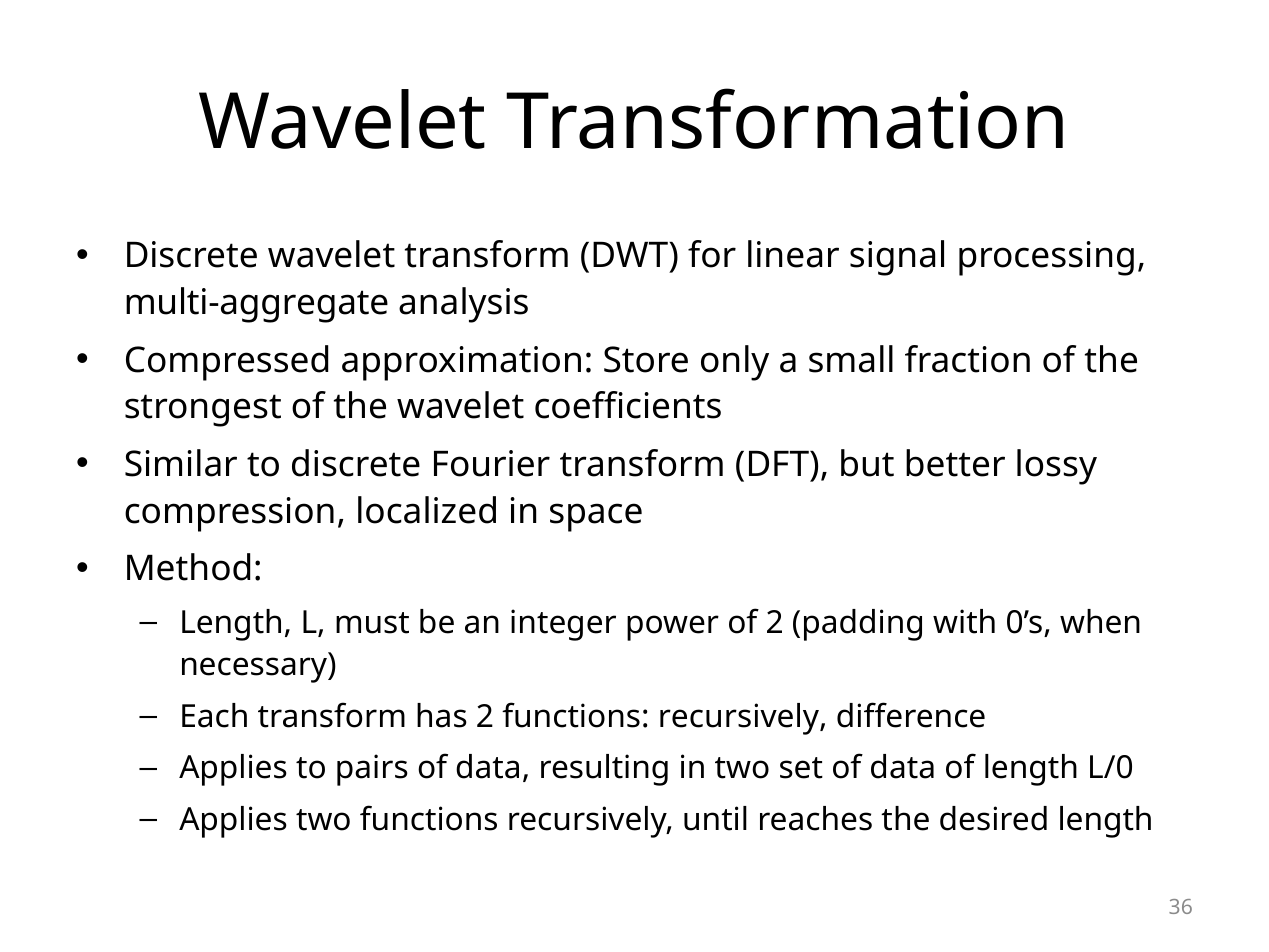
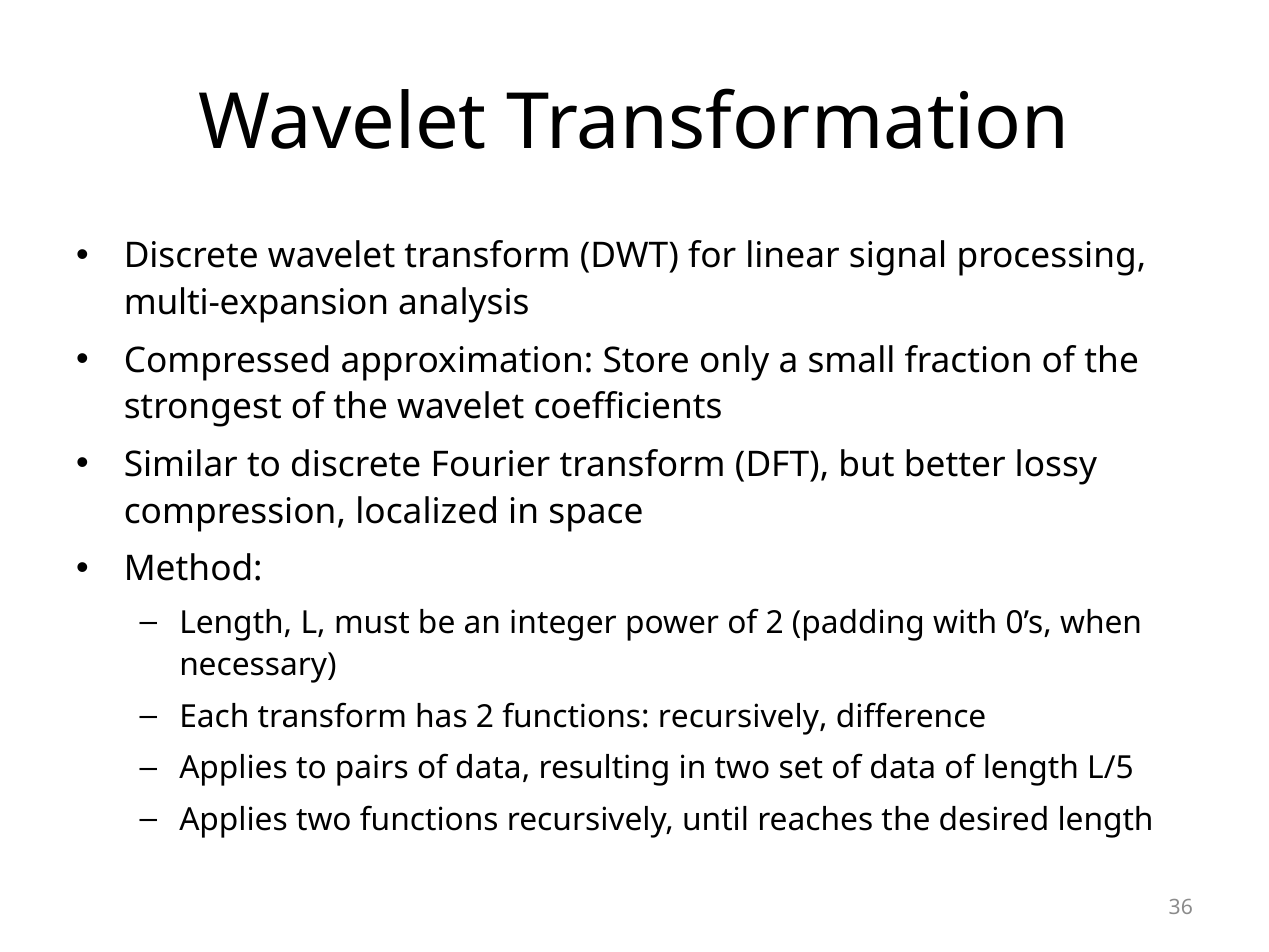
multi-aggregate: multi-aggregate -> multi-expansion
L/0: L/0 -> L/5
